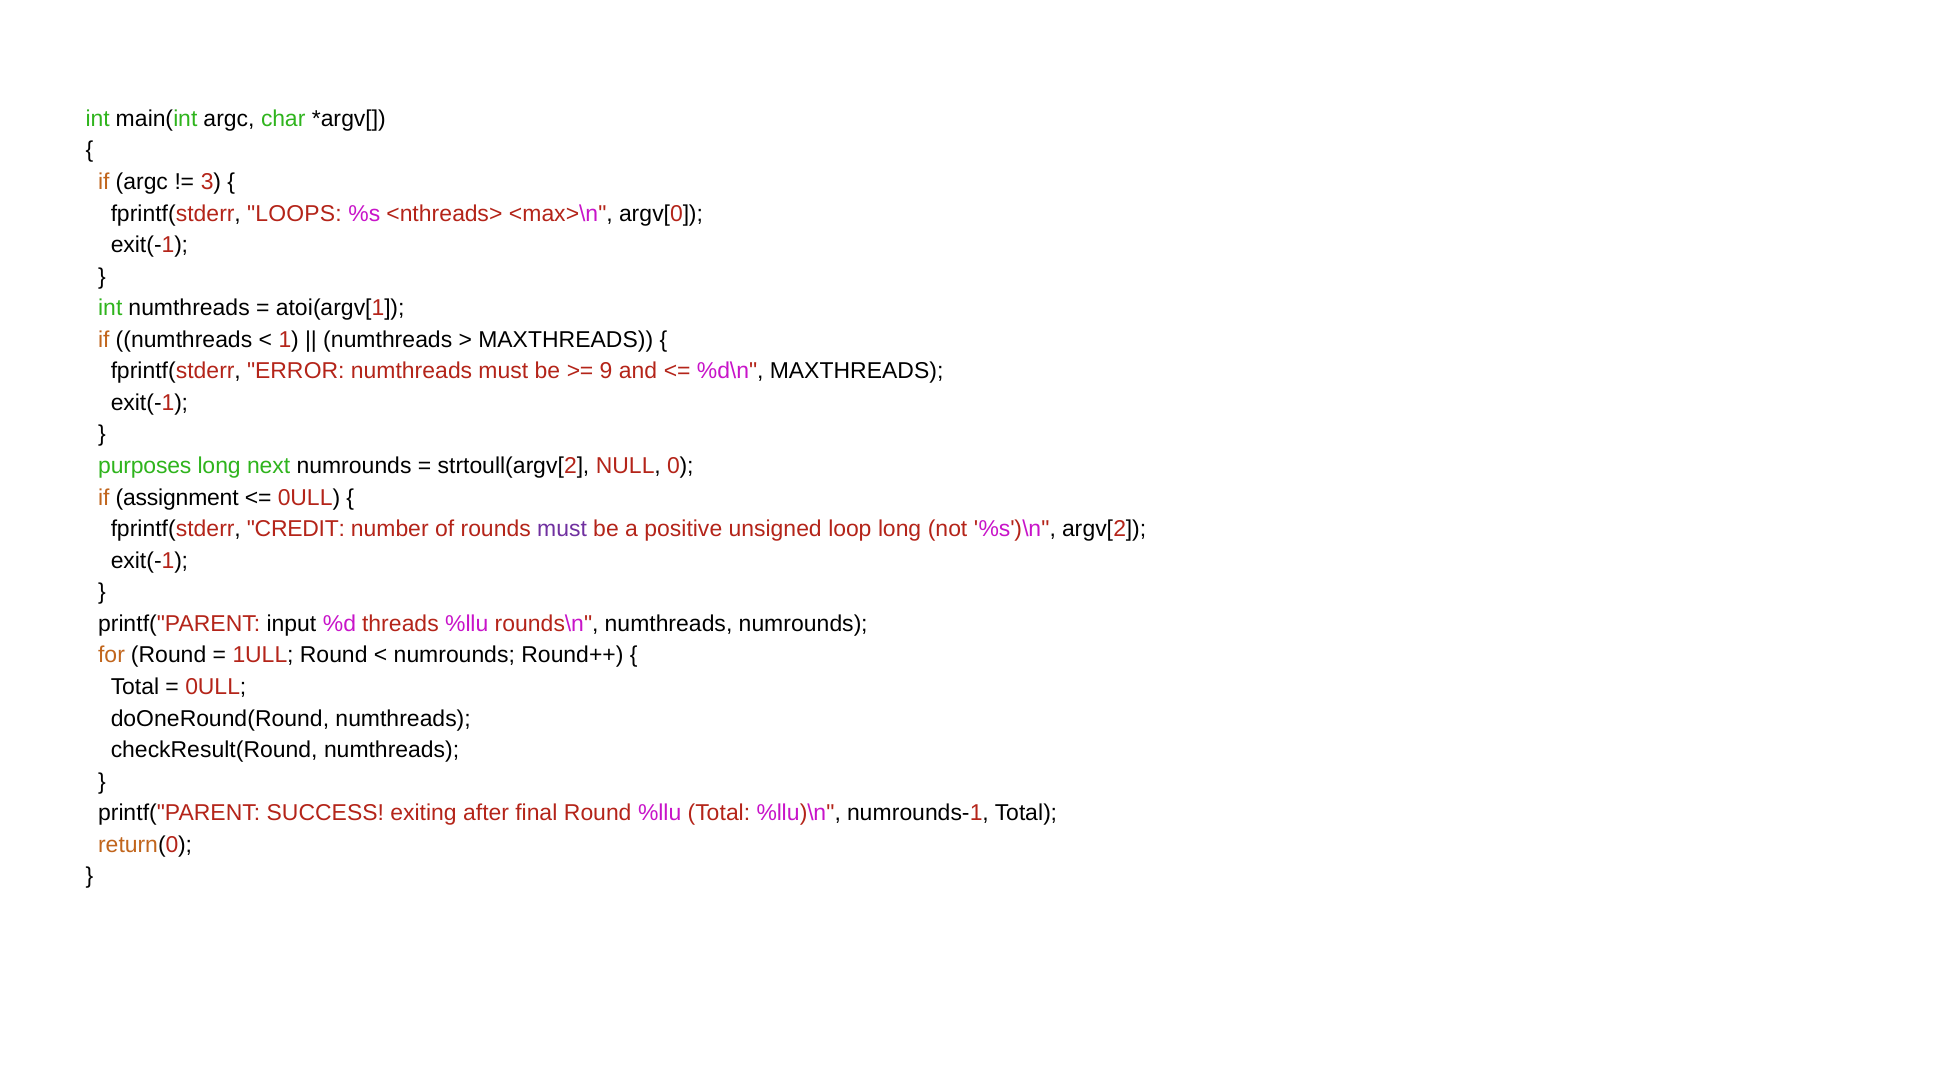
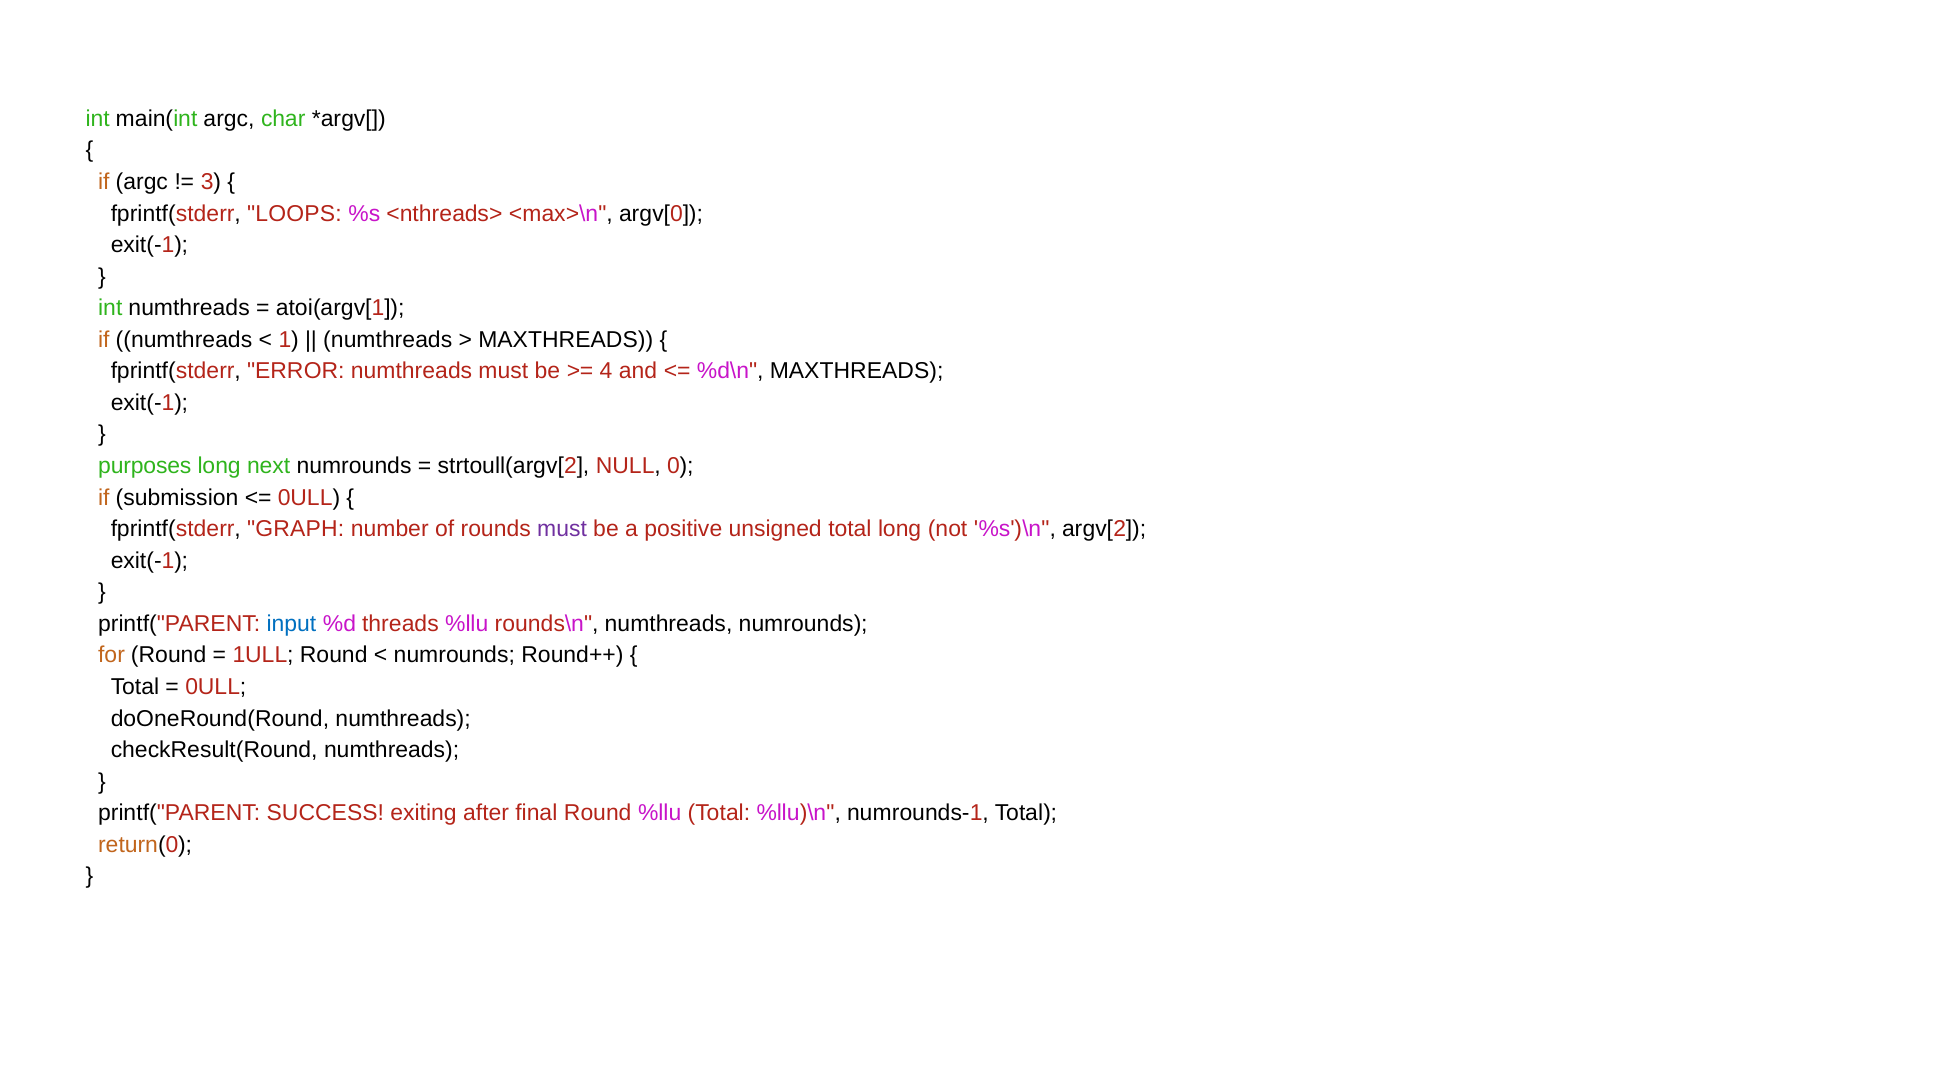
9: 9 -> 4
assignment: assignment -> submission
CREDIT: CREDIT -> GRAPH
unsigned loop: loop -> total
input colour: black -> blue
